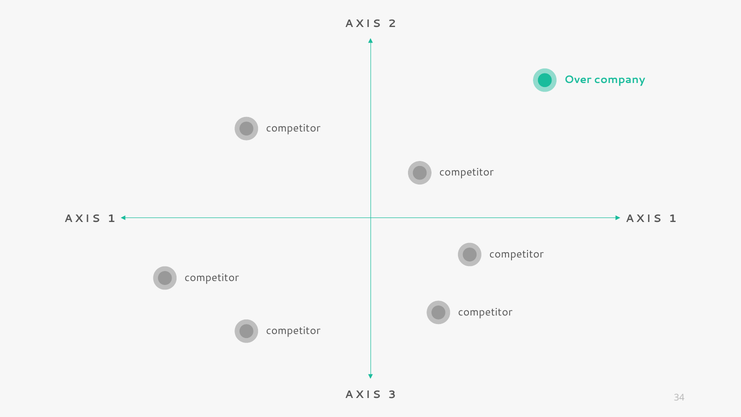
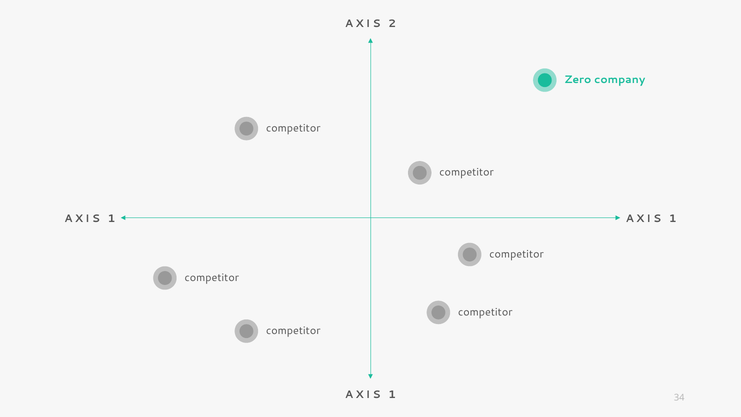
Over: Over -> Zero
3 at (392, 394): 3 -> 1
